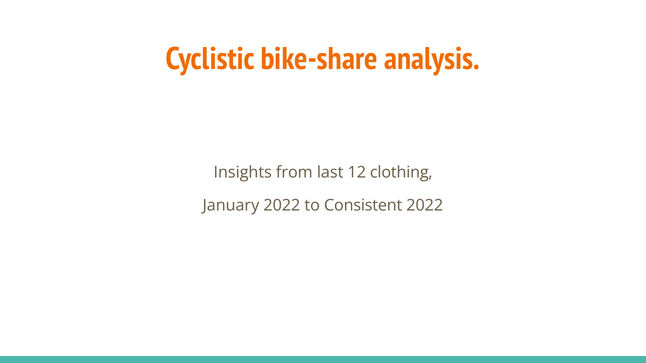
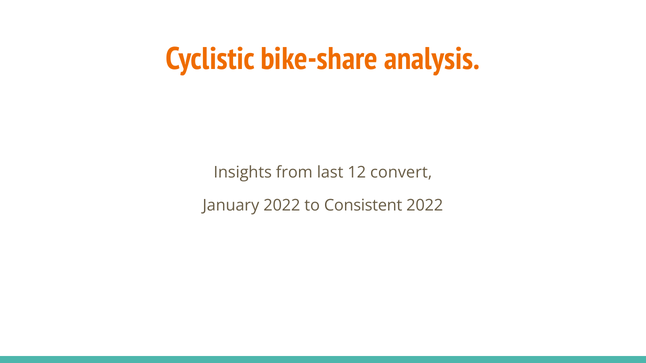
clothing: clothing -> convert
